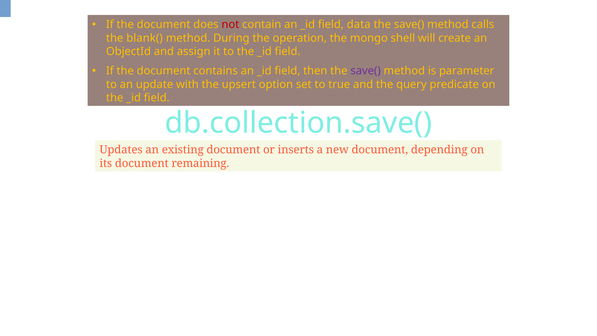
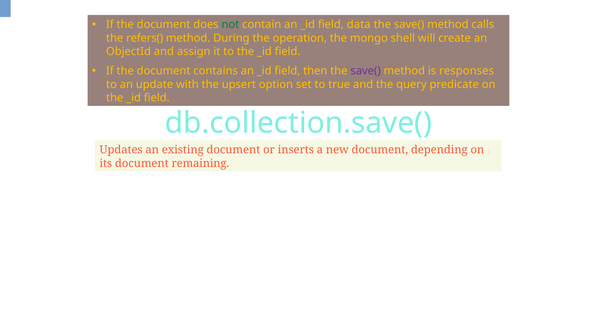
not colour: red -> green
blank(: blank( -> refers(
parameter: parameter -> responses
